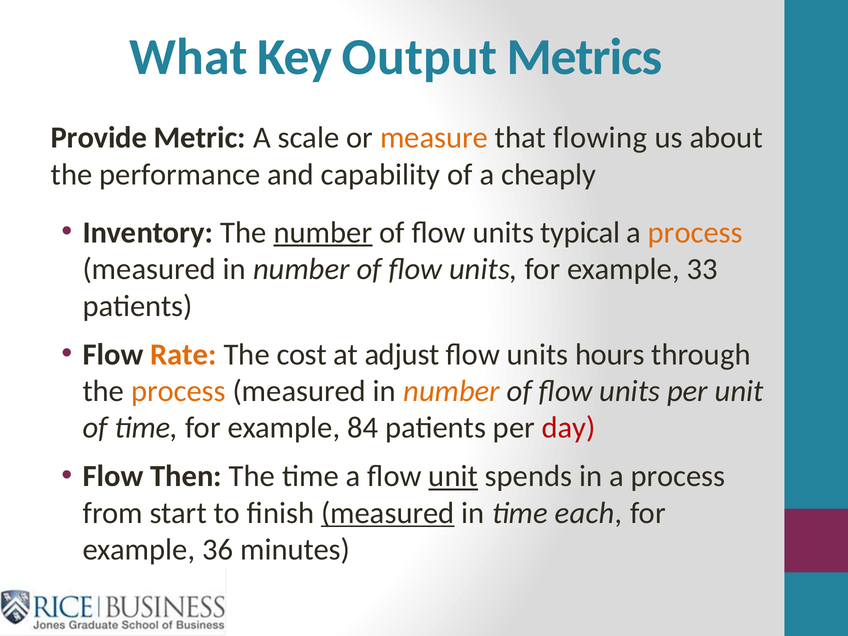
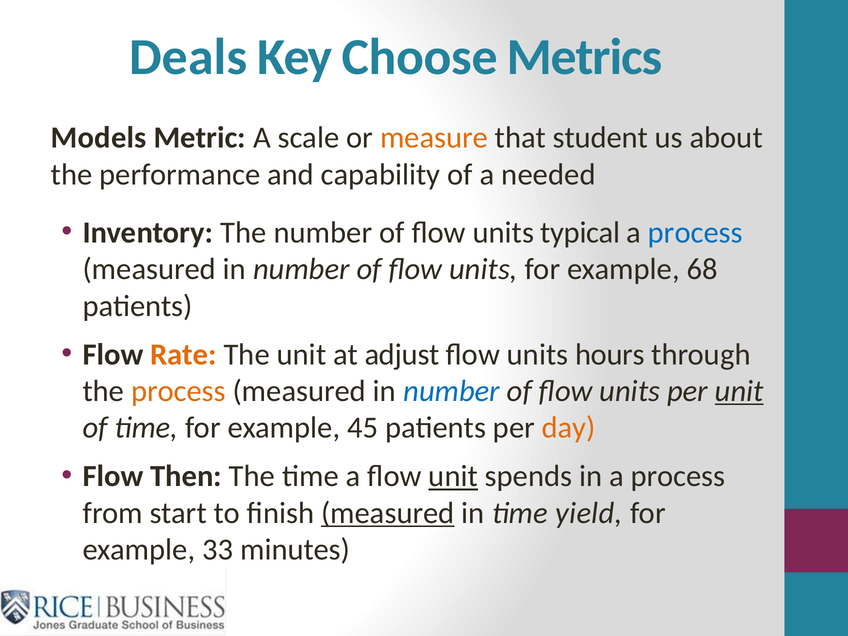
What: What -> Deals
Output: Output -> Choose
Provide: Provide -> Models
flowing: flowing -> student
cheaply: cheaply -> needed
number at (323, 232) underline: present -> none
process at (695, 232) colour: orange -> blue
33: 33 -> 68
The cost: cost -> unit
number at (452, 391) colour: orange -> blue
unit at (739, 391) underline: none -> present
84: 84 -> 45
day colour: red -> orange
each: each -> yield
36: 36 -> 33
